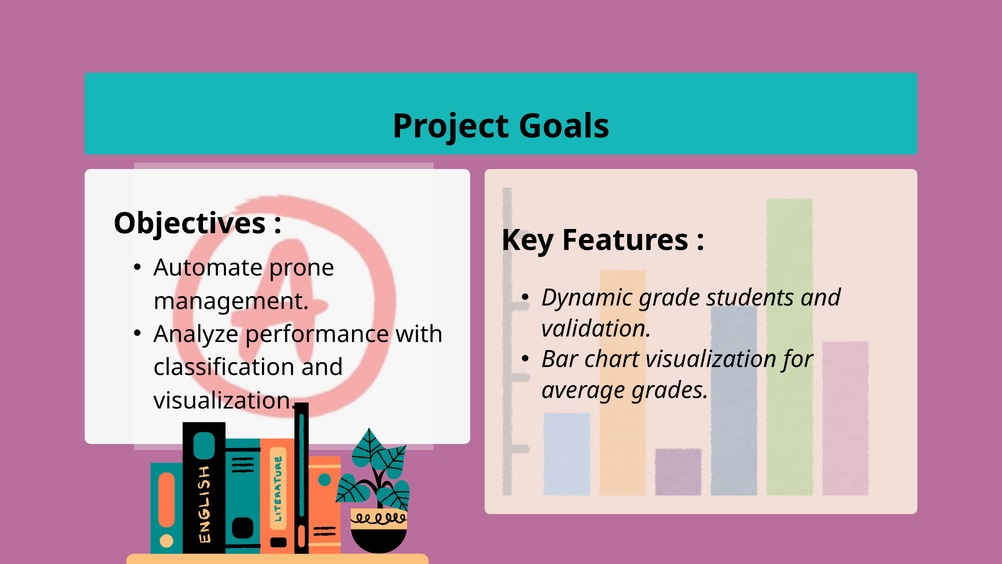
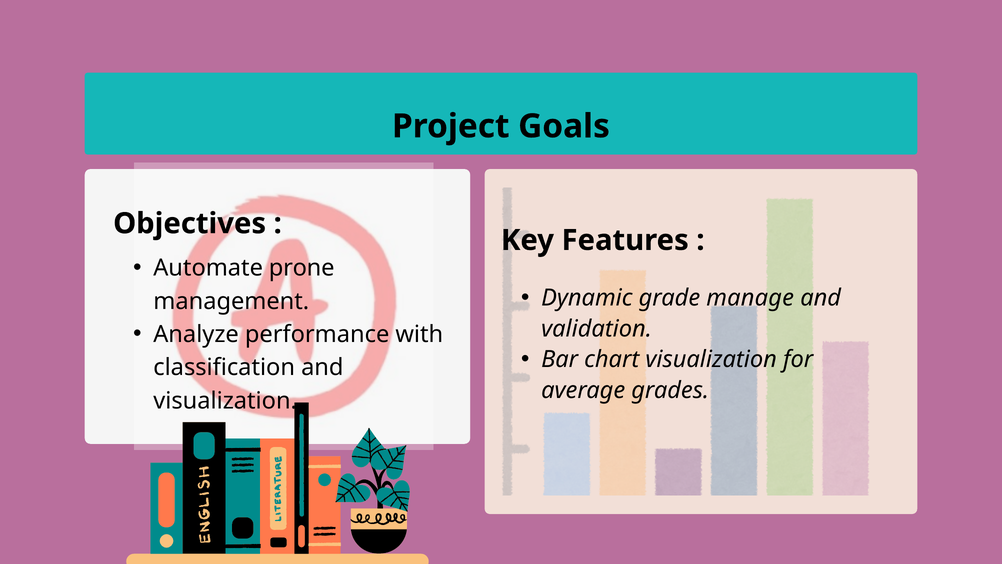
students: students -> manage
